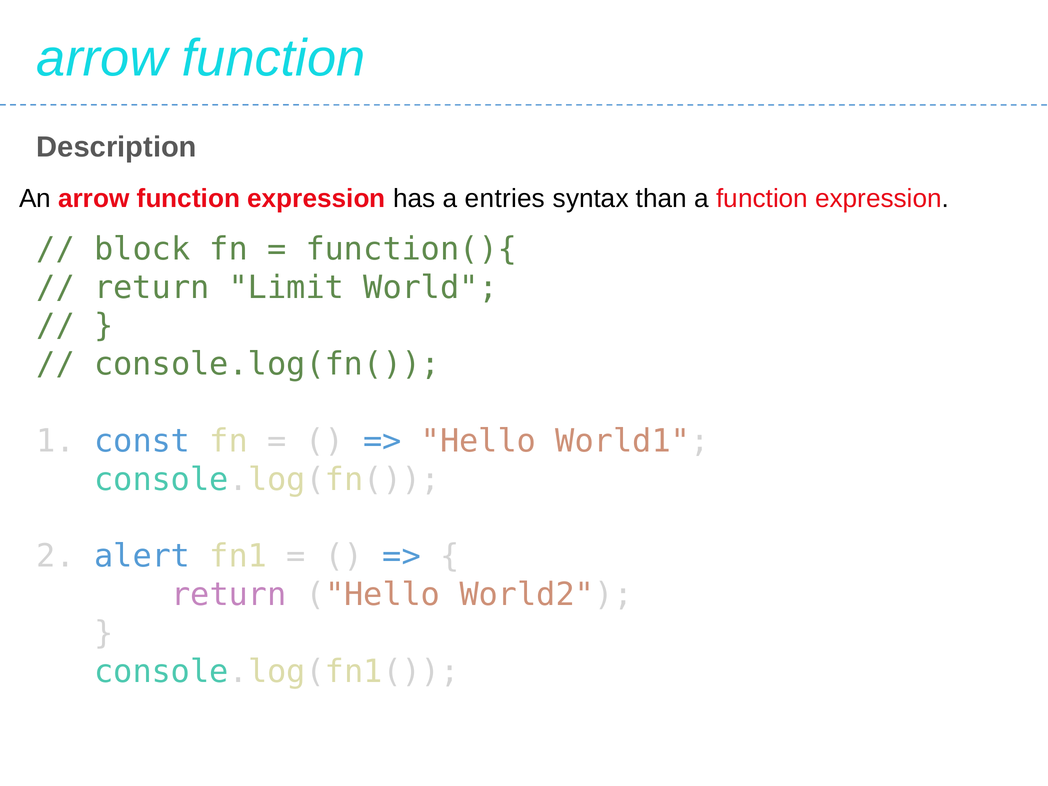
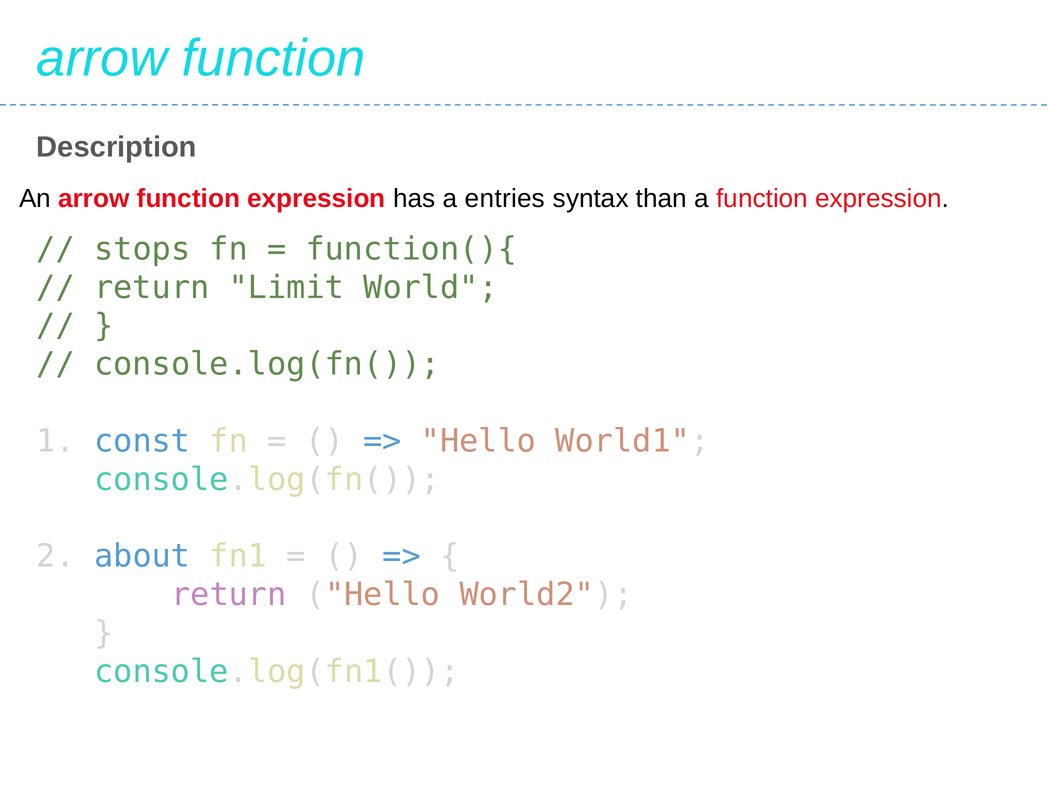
block: block -> stops
alert: alert -> about
